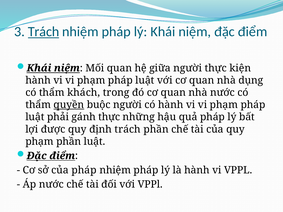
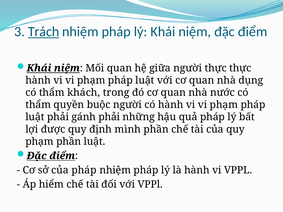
thực kiện: kiện -> thực
quyền underline: present -> none
gánh thực: thực -> phải
định trách: trách -> mình
Áp nước: nước -> hiểm
